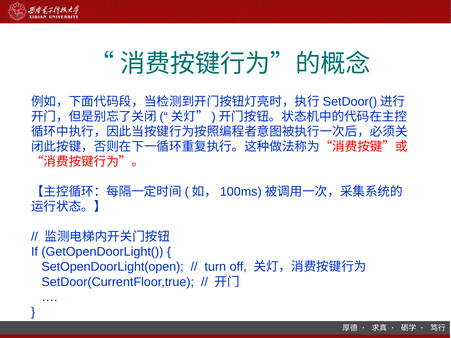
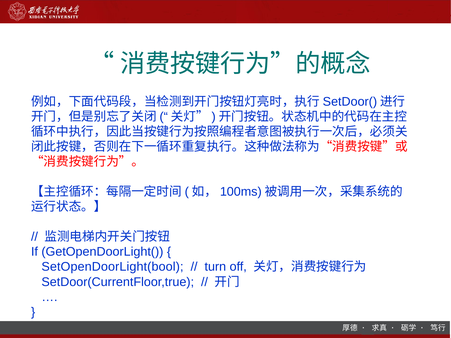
SetOpenDoorLight(open: SetOpenDoorLight(open -> SetOpenDoorLight(bool
